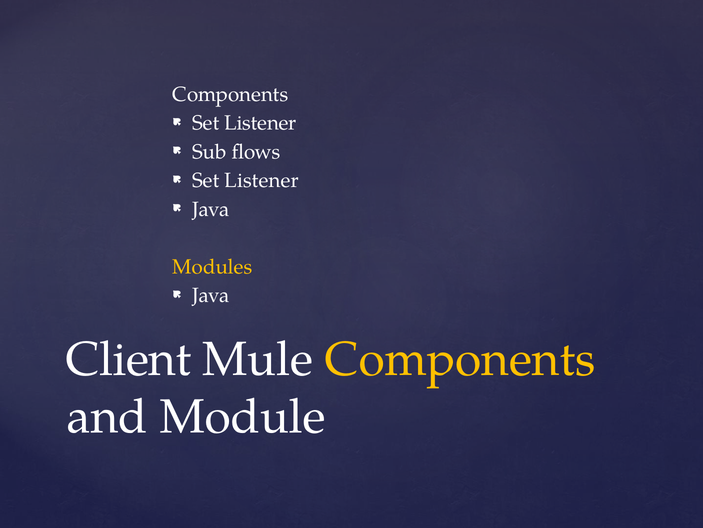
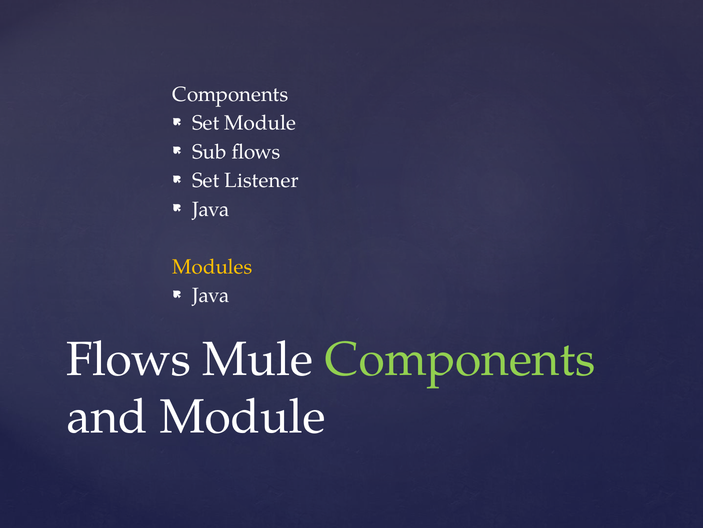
Listener at (260, 123): Listener -> Module
Client at (129, 359): Client -> Flows
Components at (460, 359) colour: yellow -> light green
